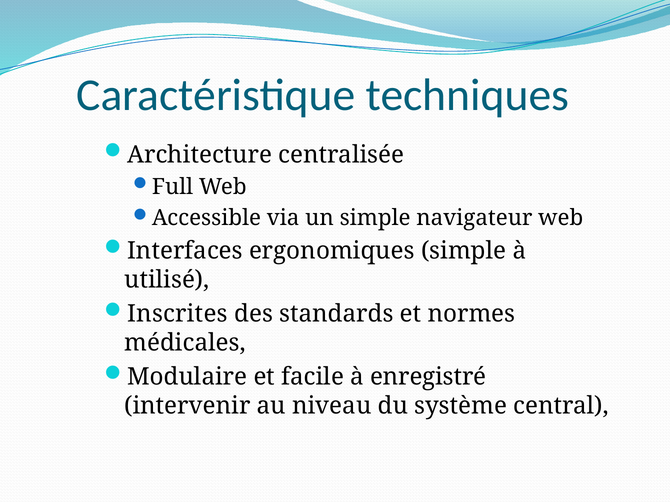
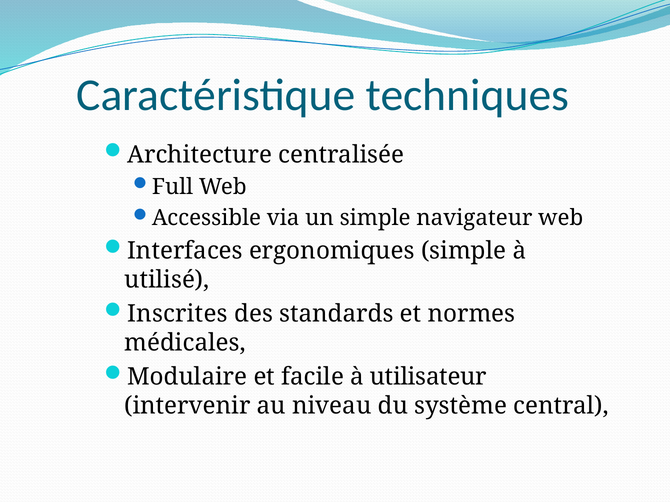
enregistré: enregistré -> utilisateur
